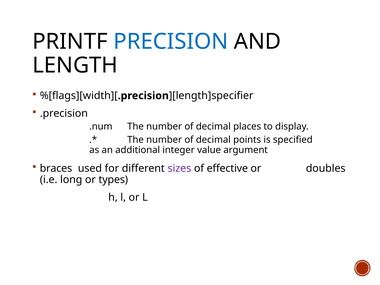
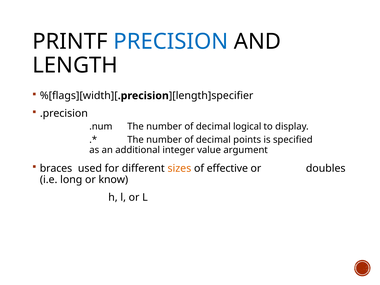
places: places -> logical
sizes colour: purple -> orange
types: types -> know
